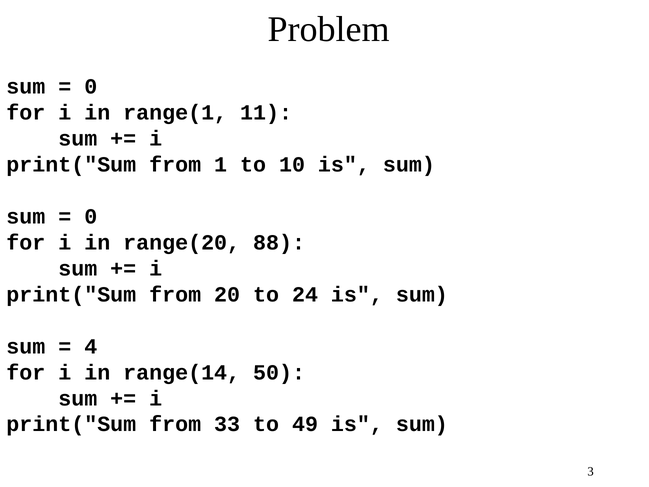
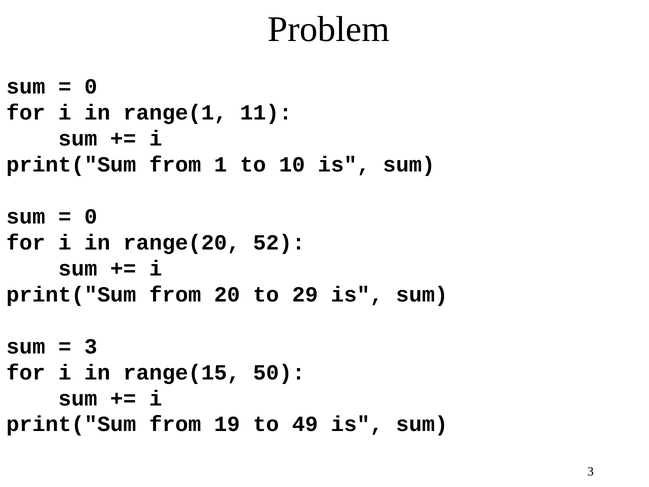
88: 88 -> 52
24: 24 -> 29
4 at (91, 346): 4 -> 3
range(14: range(14 -> range(15
33: 33 -> 19
